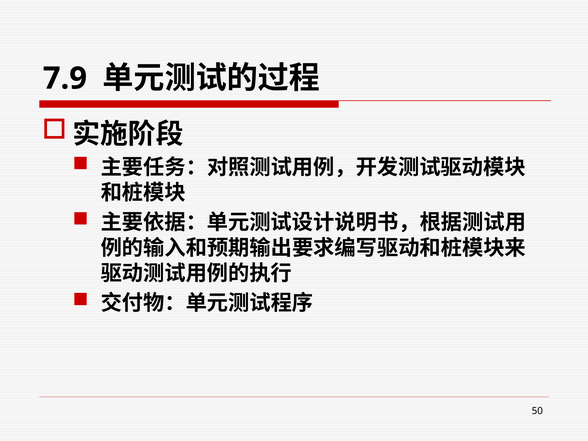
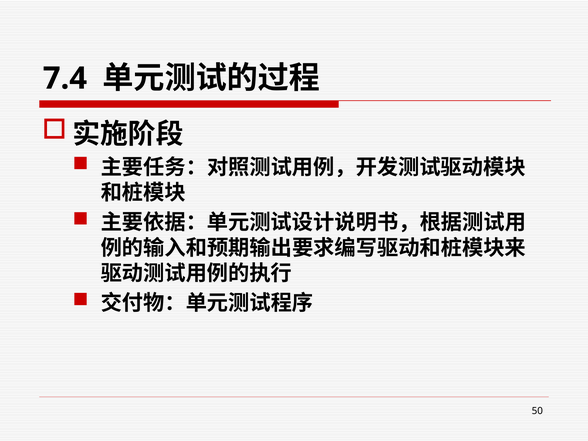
7.9: 7.9 -> 7.4
